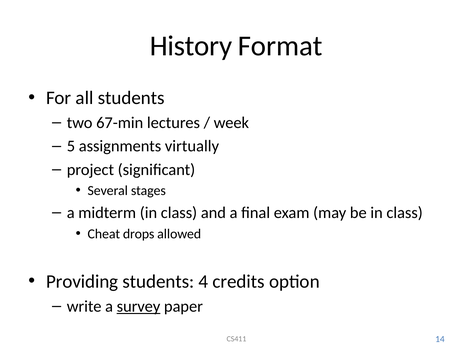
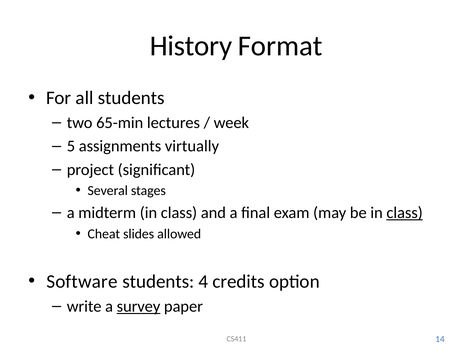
67-min: 67-min -> 65-min
class at (405, 213) underline: none -> present
drops: drops -> slides
Providing: Providing -> Software
